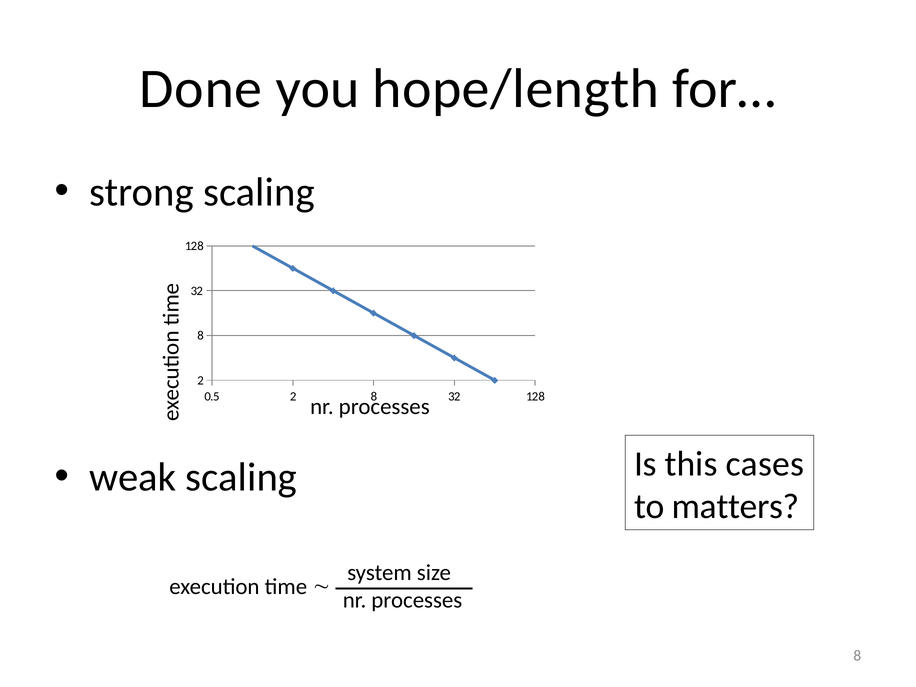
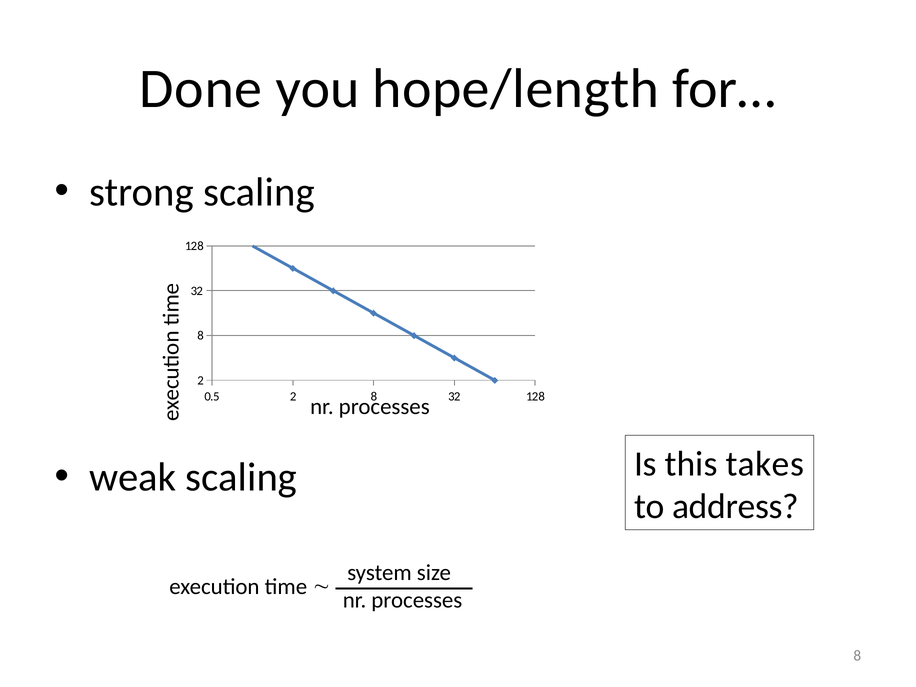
cases: cases -> takes
matters: matters -> address
